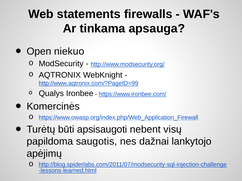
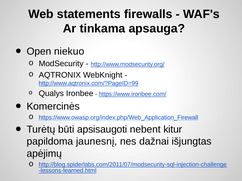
visų: visų -> kitur
saugotis: saugotis -> jaunesnį
lankytojo: lankytojo -> išjungtas
